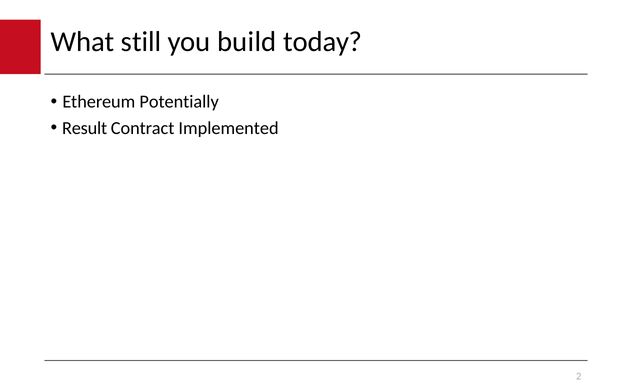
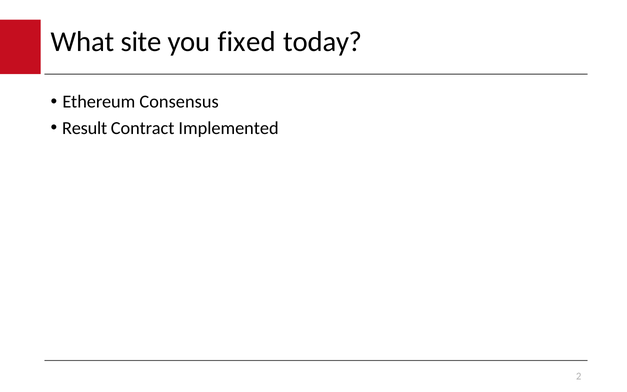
still: still -> site
build: build -> fixed
Potentially: Potentially -> Consensus
